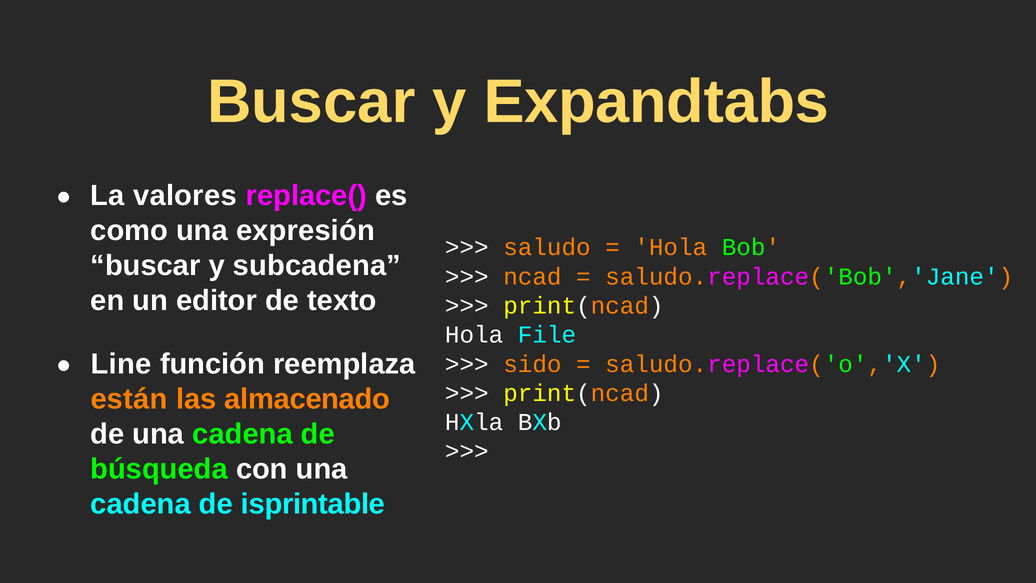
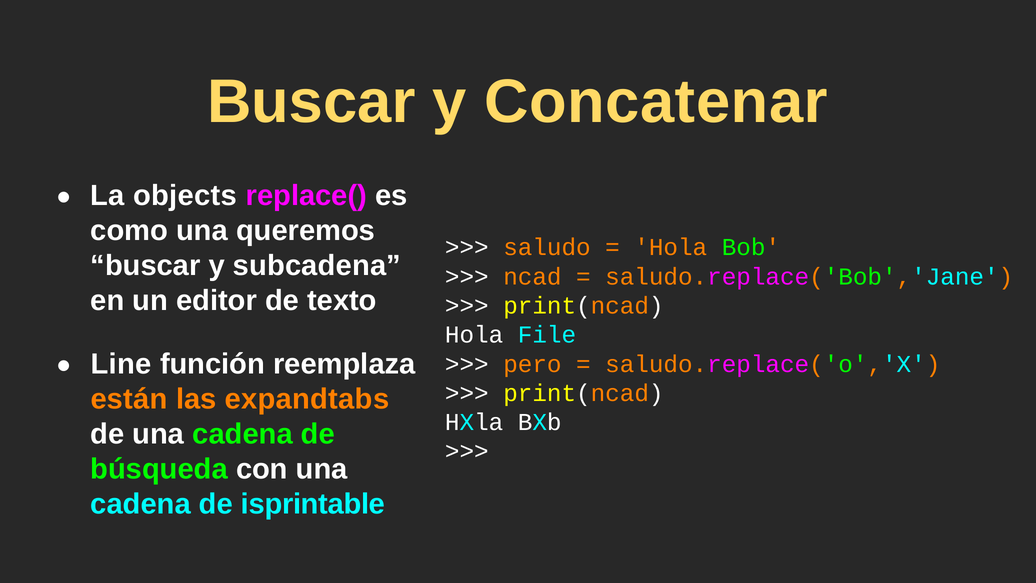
Expandtabs: Expandtabs -> Concatenar
valores: valores -> objects
expresión: expresión -> queremos
sido: sido -> pero
almacenado: almacenado -> expandtabs
